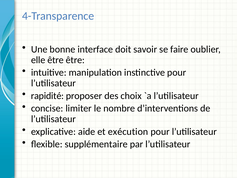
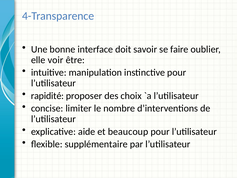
elle être: être -> voir
exécution: exécution -> beaucoup
